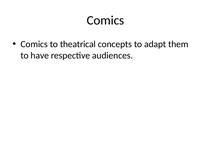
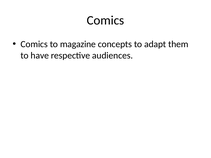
theatrical: theatrical -> magazine
